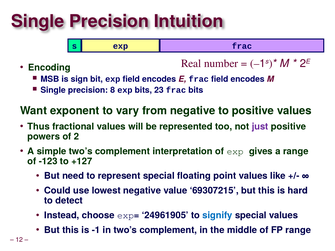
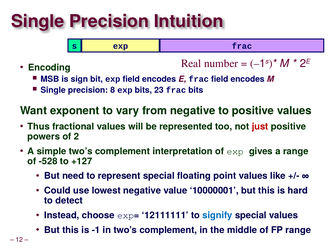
just colour: purple -> red
-123: -123 -> -528
69307215: 69307215 -> 10000001
24961905: 24961905 -> 12111111
